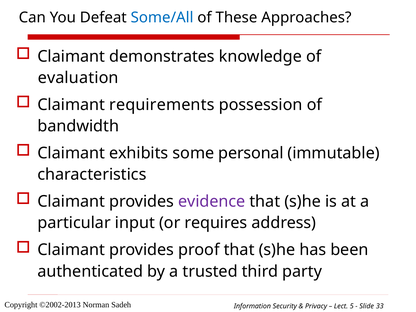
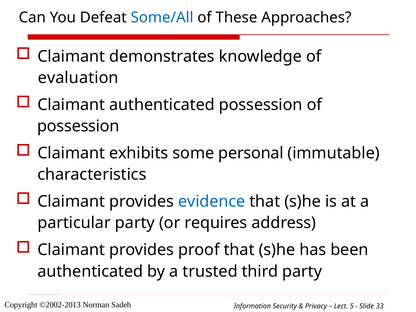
Claimant requirements: requirements -> authenticated
bandwidth at (78, 126): bandwidth -> possession
evidence colour: purple -> blue
particular input: input -> party
